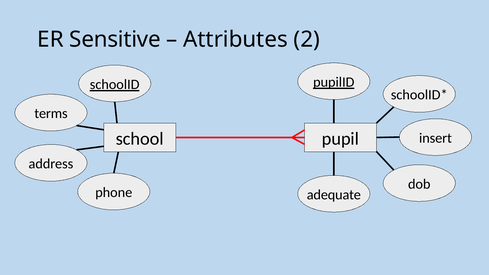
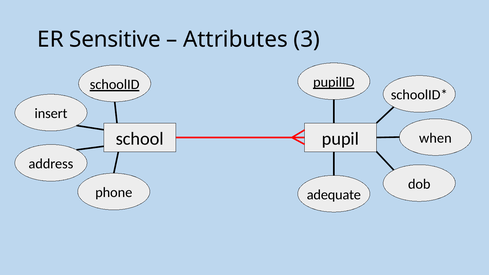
2: 2 -> 3
terms: terms -> insert
insert: insert -> when
